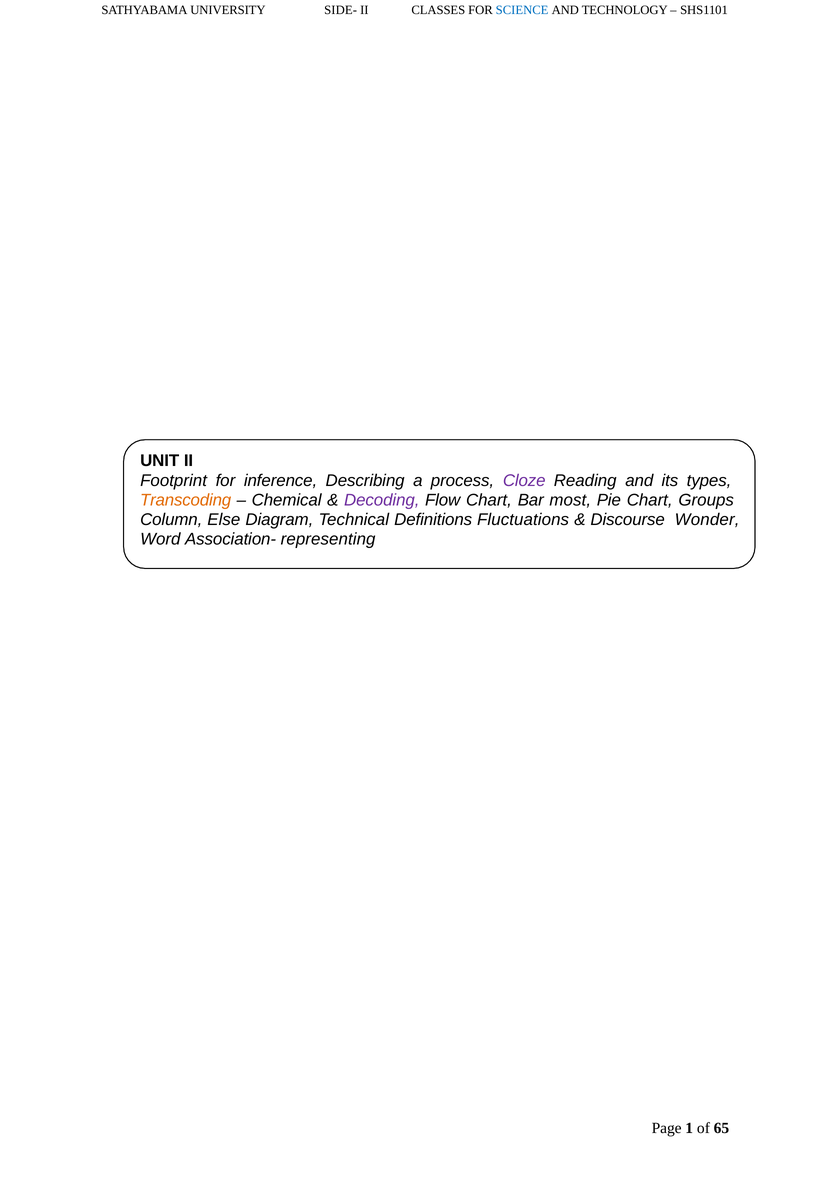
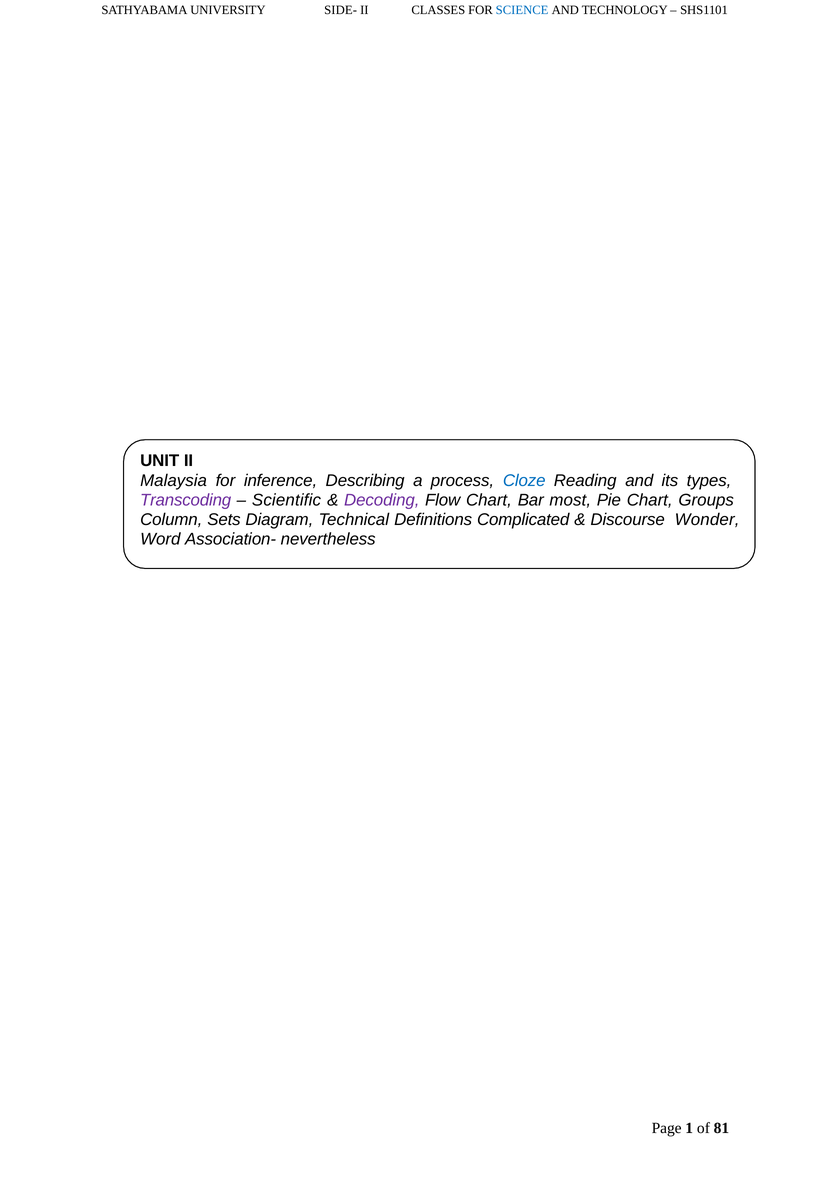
Footprint: Footprint -> Malaysia
Cloze colour: purple -> blue
Transcoding colour: orange -> purple
Chemical: Chemical -> Scientific
Else: Else -> Sets
Fluctuations: Fluctuations -> Complicated
representing: representing -> nevertheless
65: 65 -> 81
